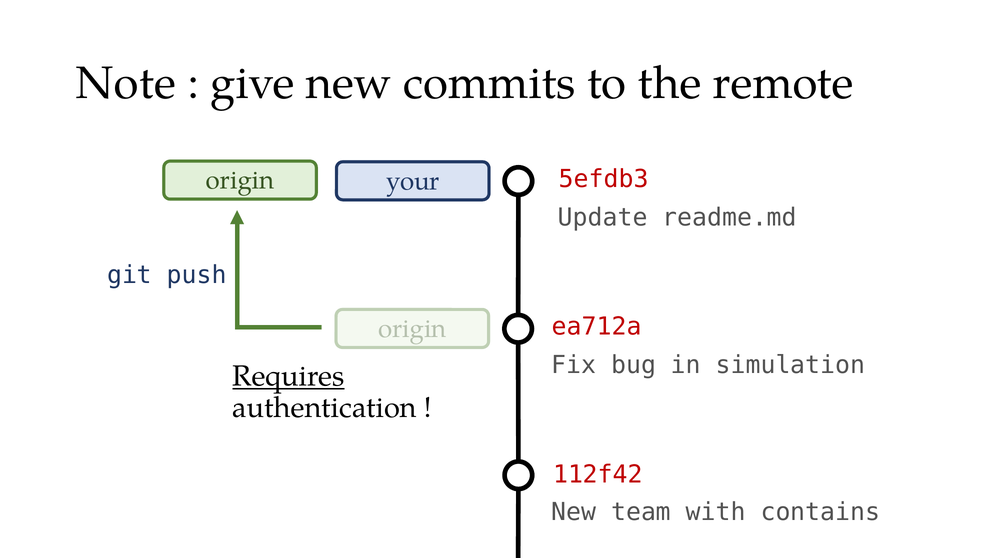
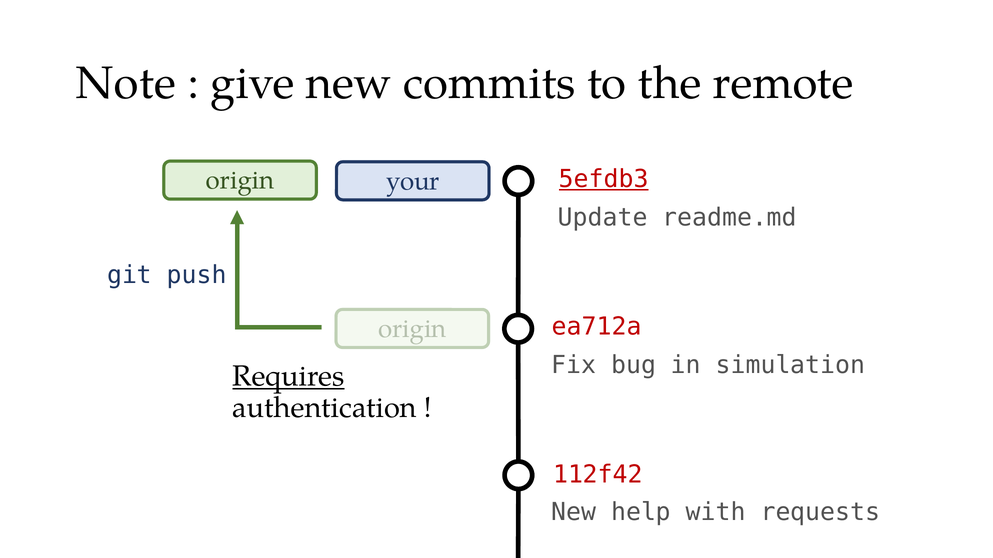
5efdb3 underline: none -> present
team: team -> help
contains: contains -> requests
